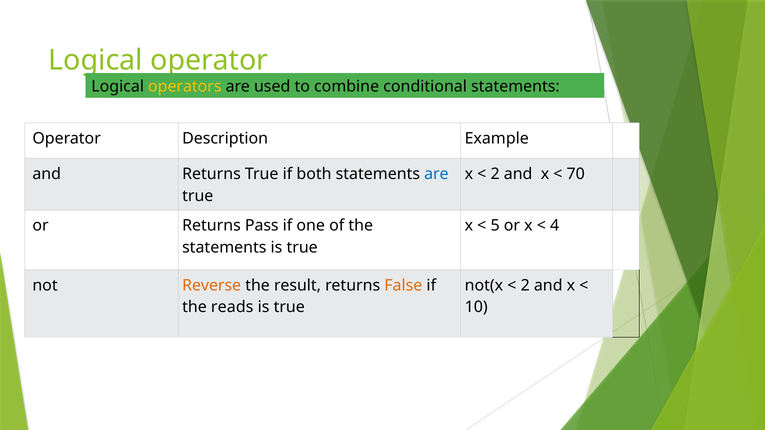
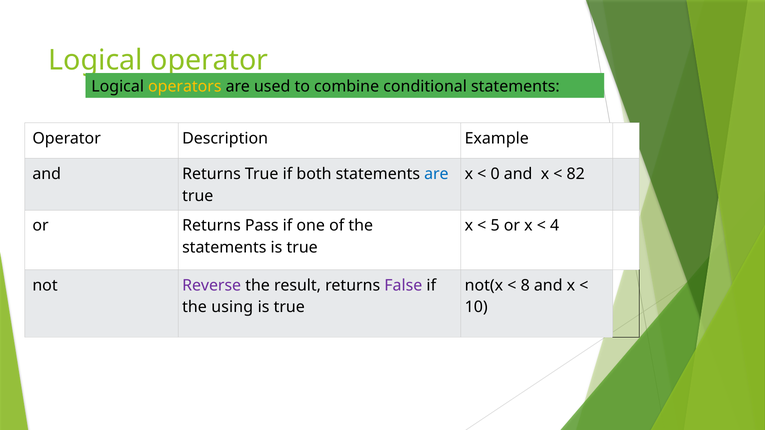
2 at (495, 174): 2 -> 0
70: 70 -> 82
Reverse colour: orange -> purple
False colour: orange -> purple
2 at (525, 286): 2 -> 8
reads: reads -> using
